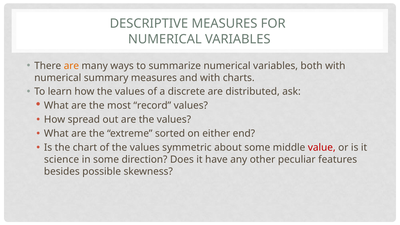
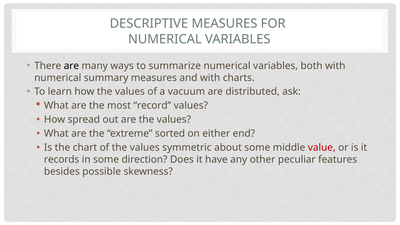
are at (71, 66) colour: orange -> black
discrete: discrete -> vacuum
science: science -> records
